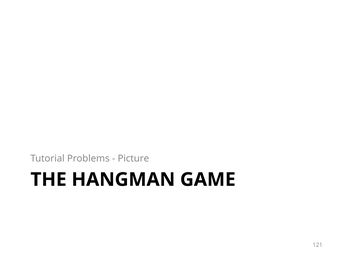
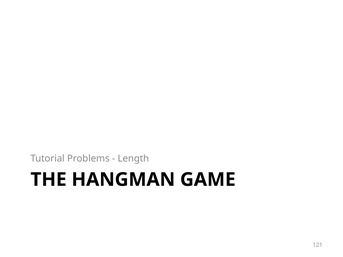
Picture: Picture -> Length
